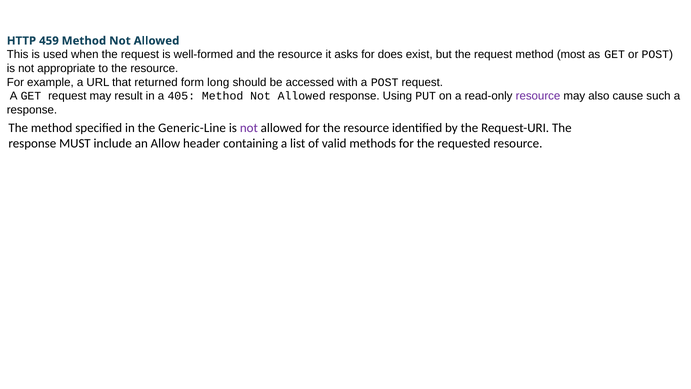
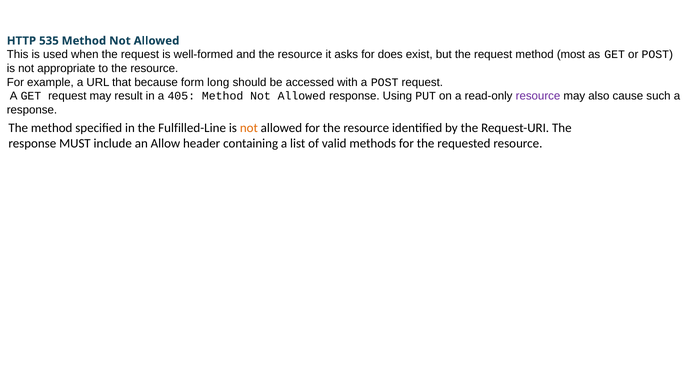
459: 459 -> 535
returned: returned -> because
Generic-Line: Generic-Line -> Fulfilled-Line
not at (249, 128) colour: purple -> orange
